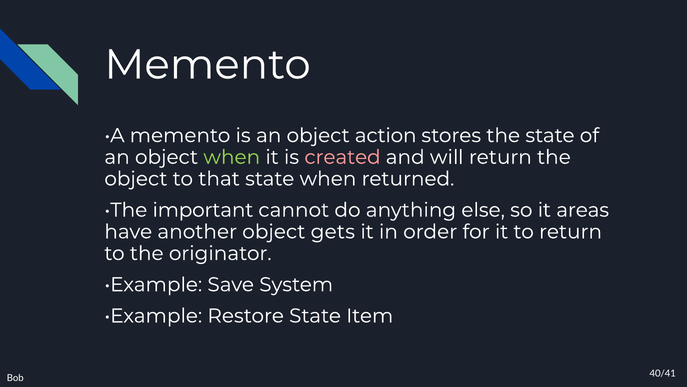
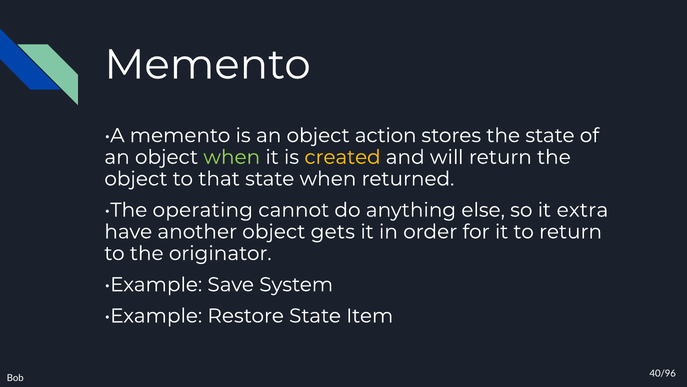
created colour: pink -> yellow
important: important -> operating
areas: areas -> extra
40/41: 40/41 -> 40/96
